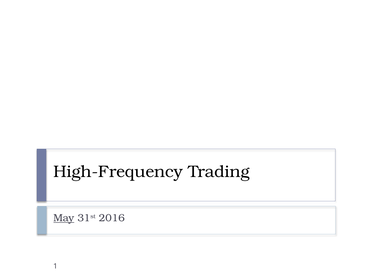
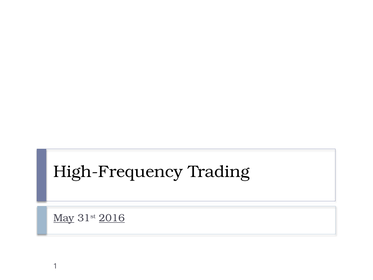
2016 underline: none -> present
